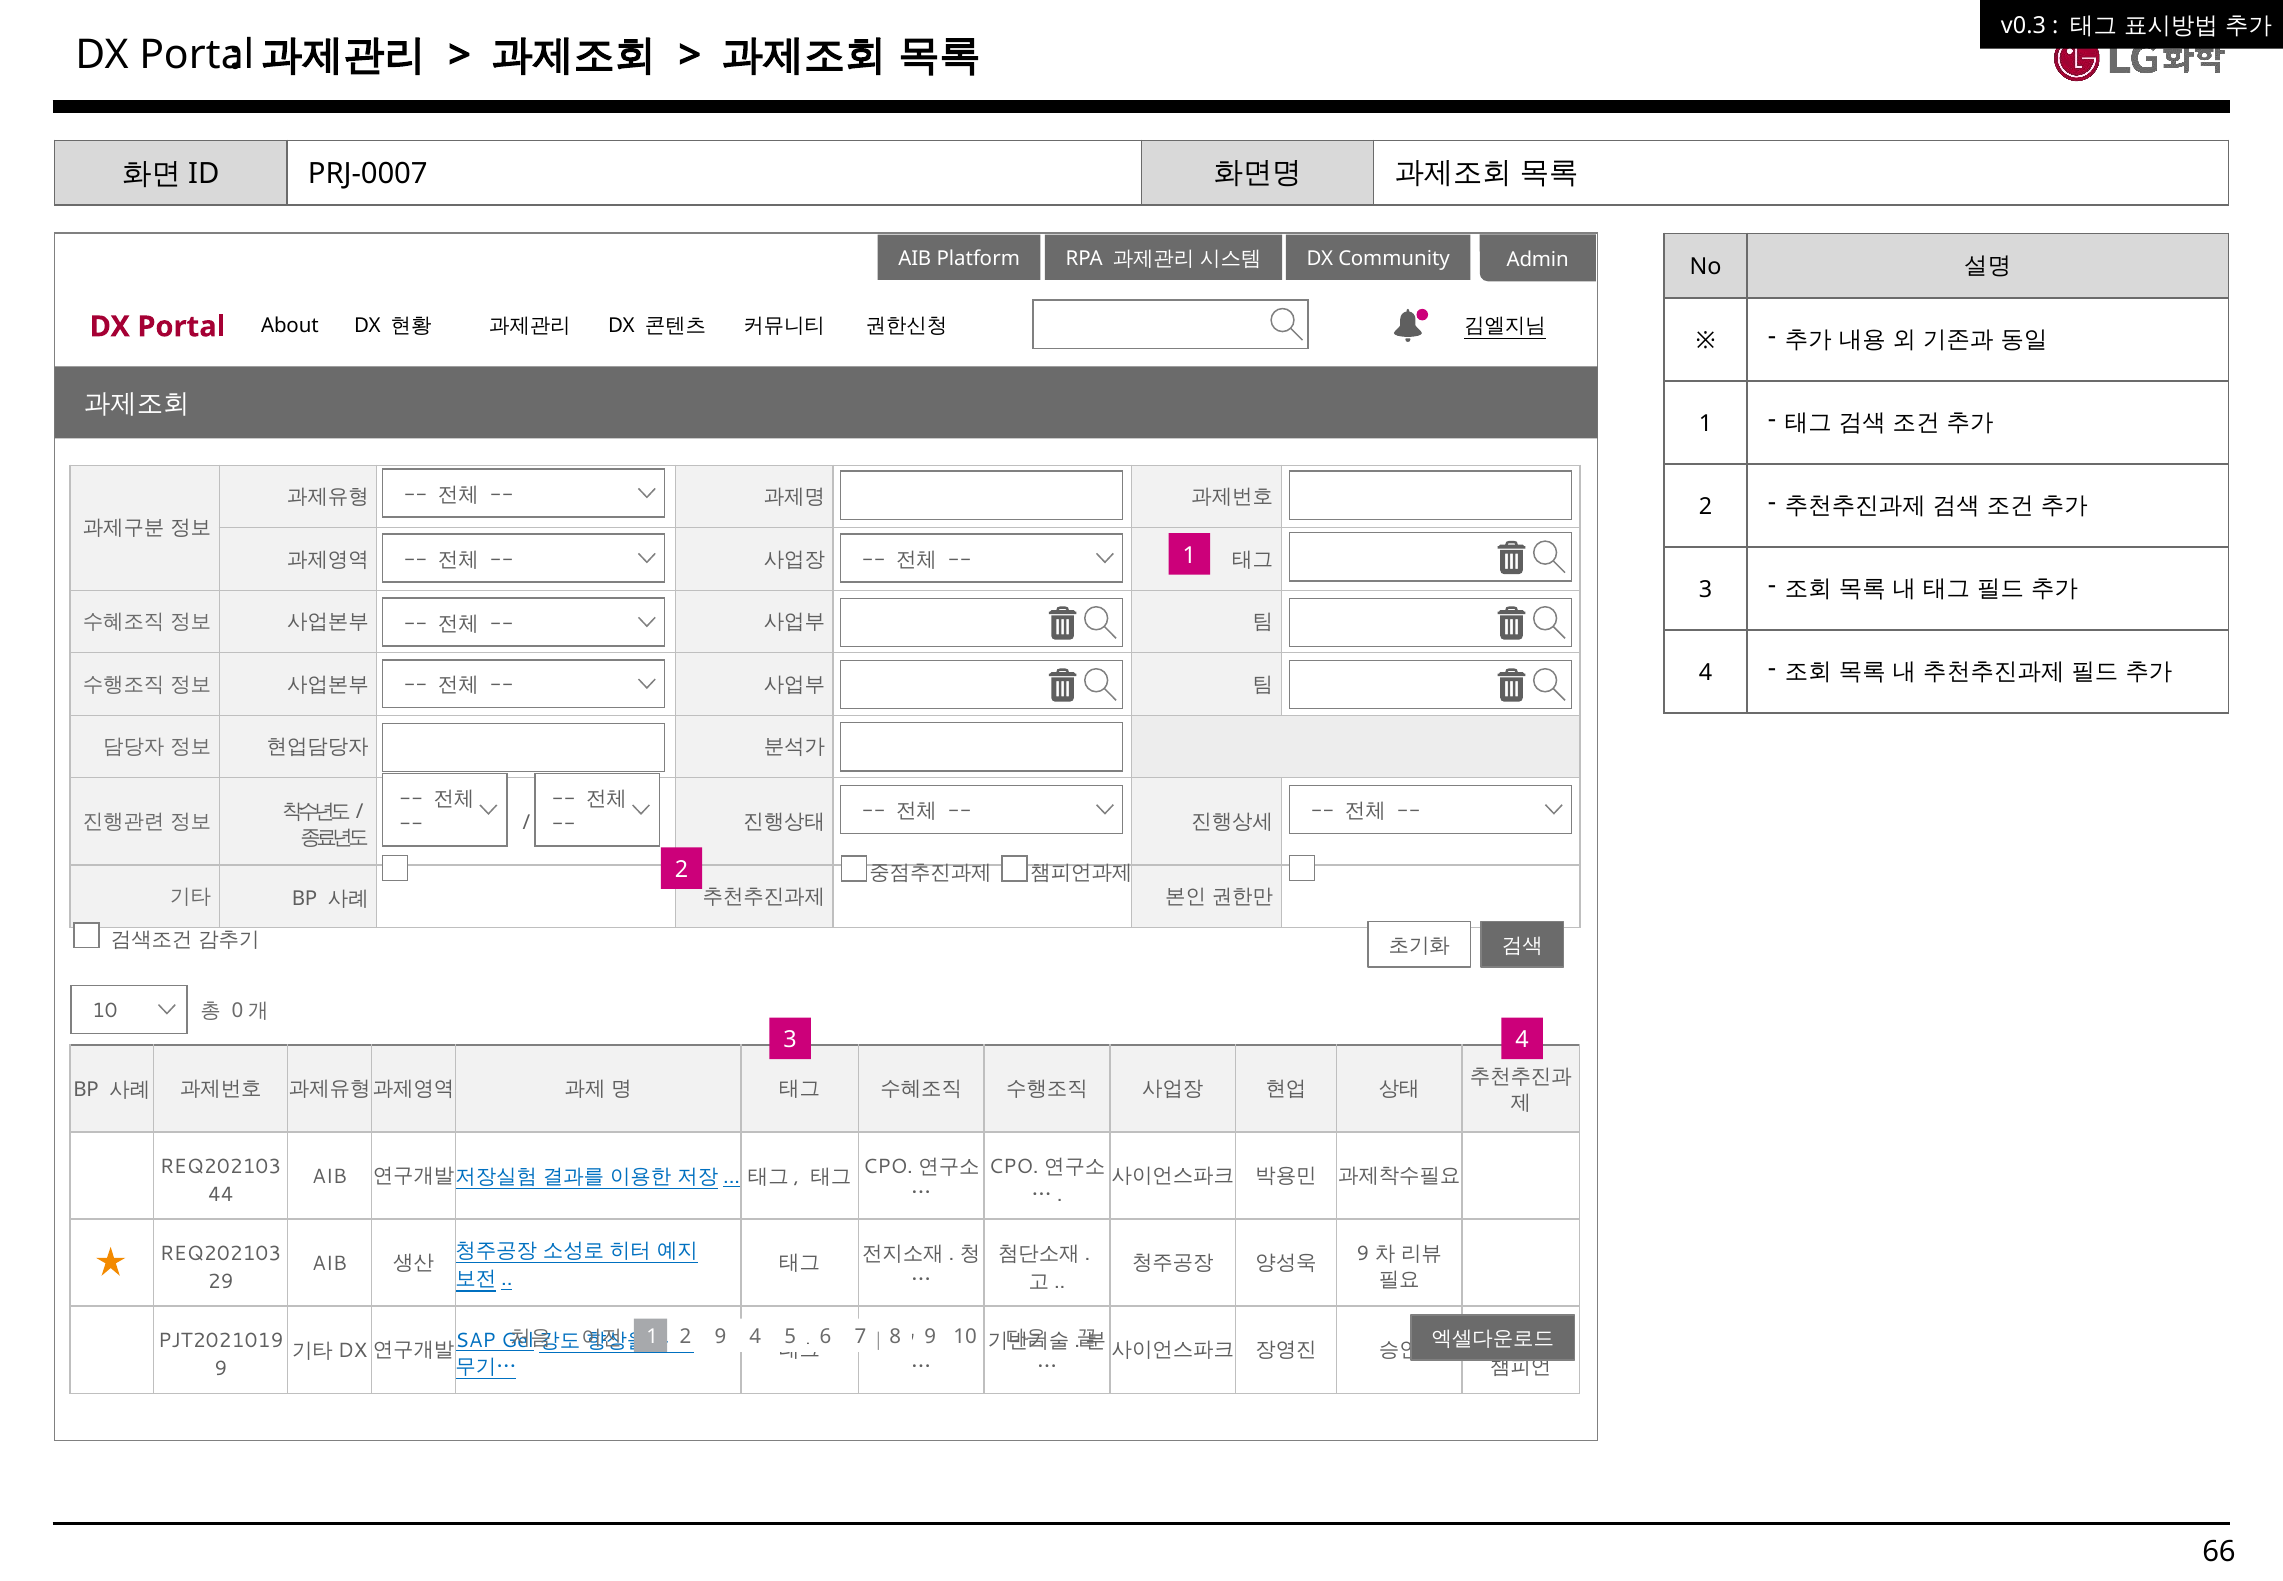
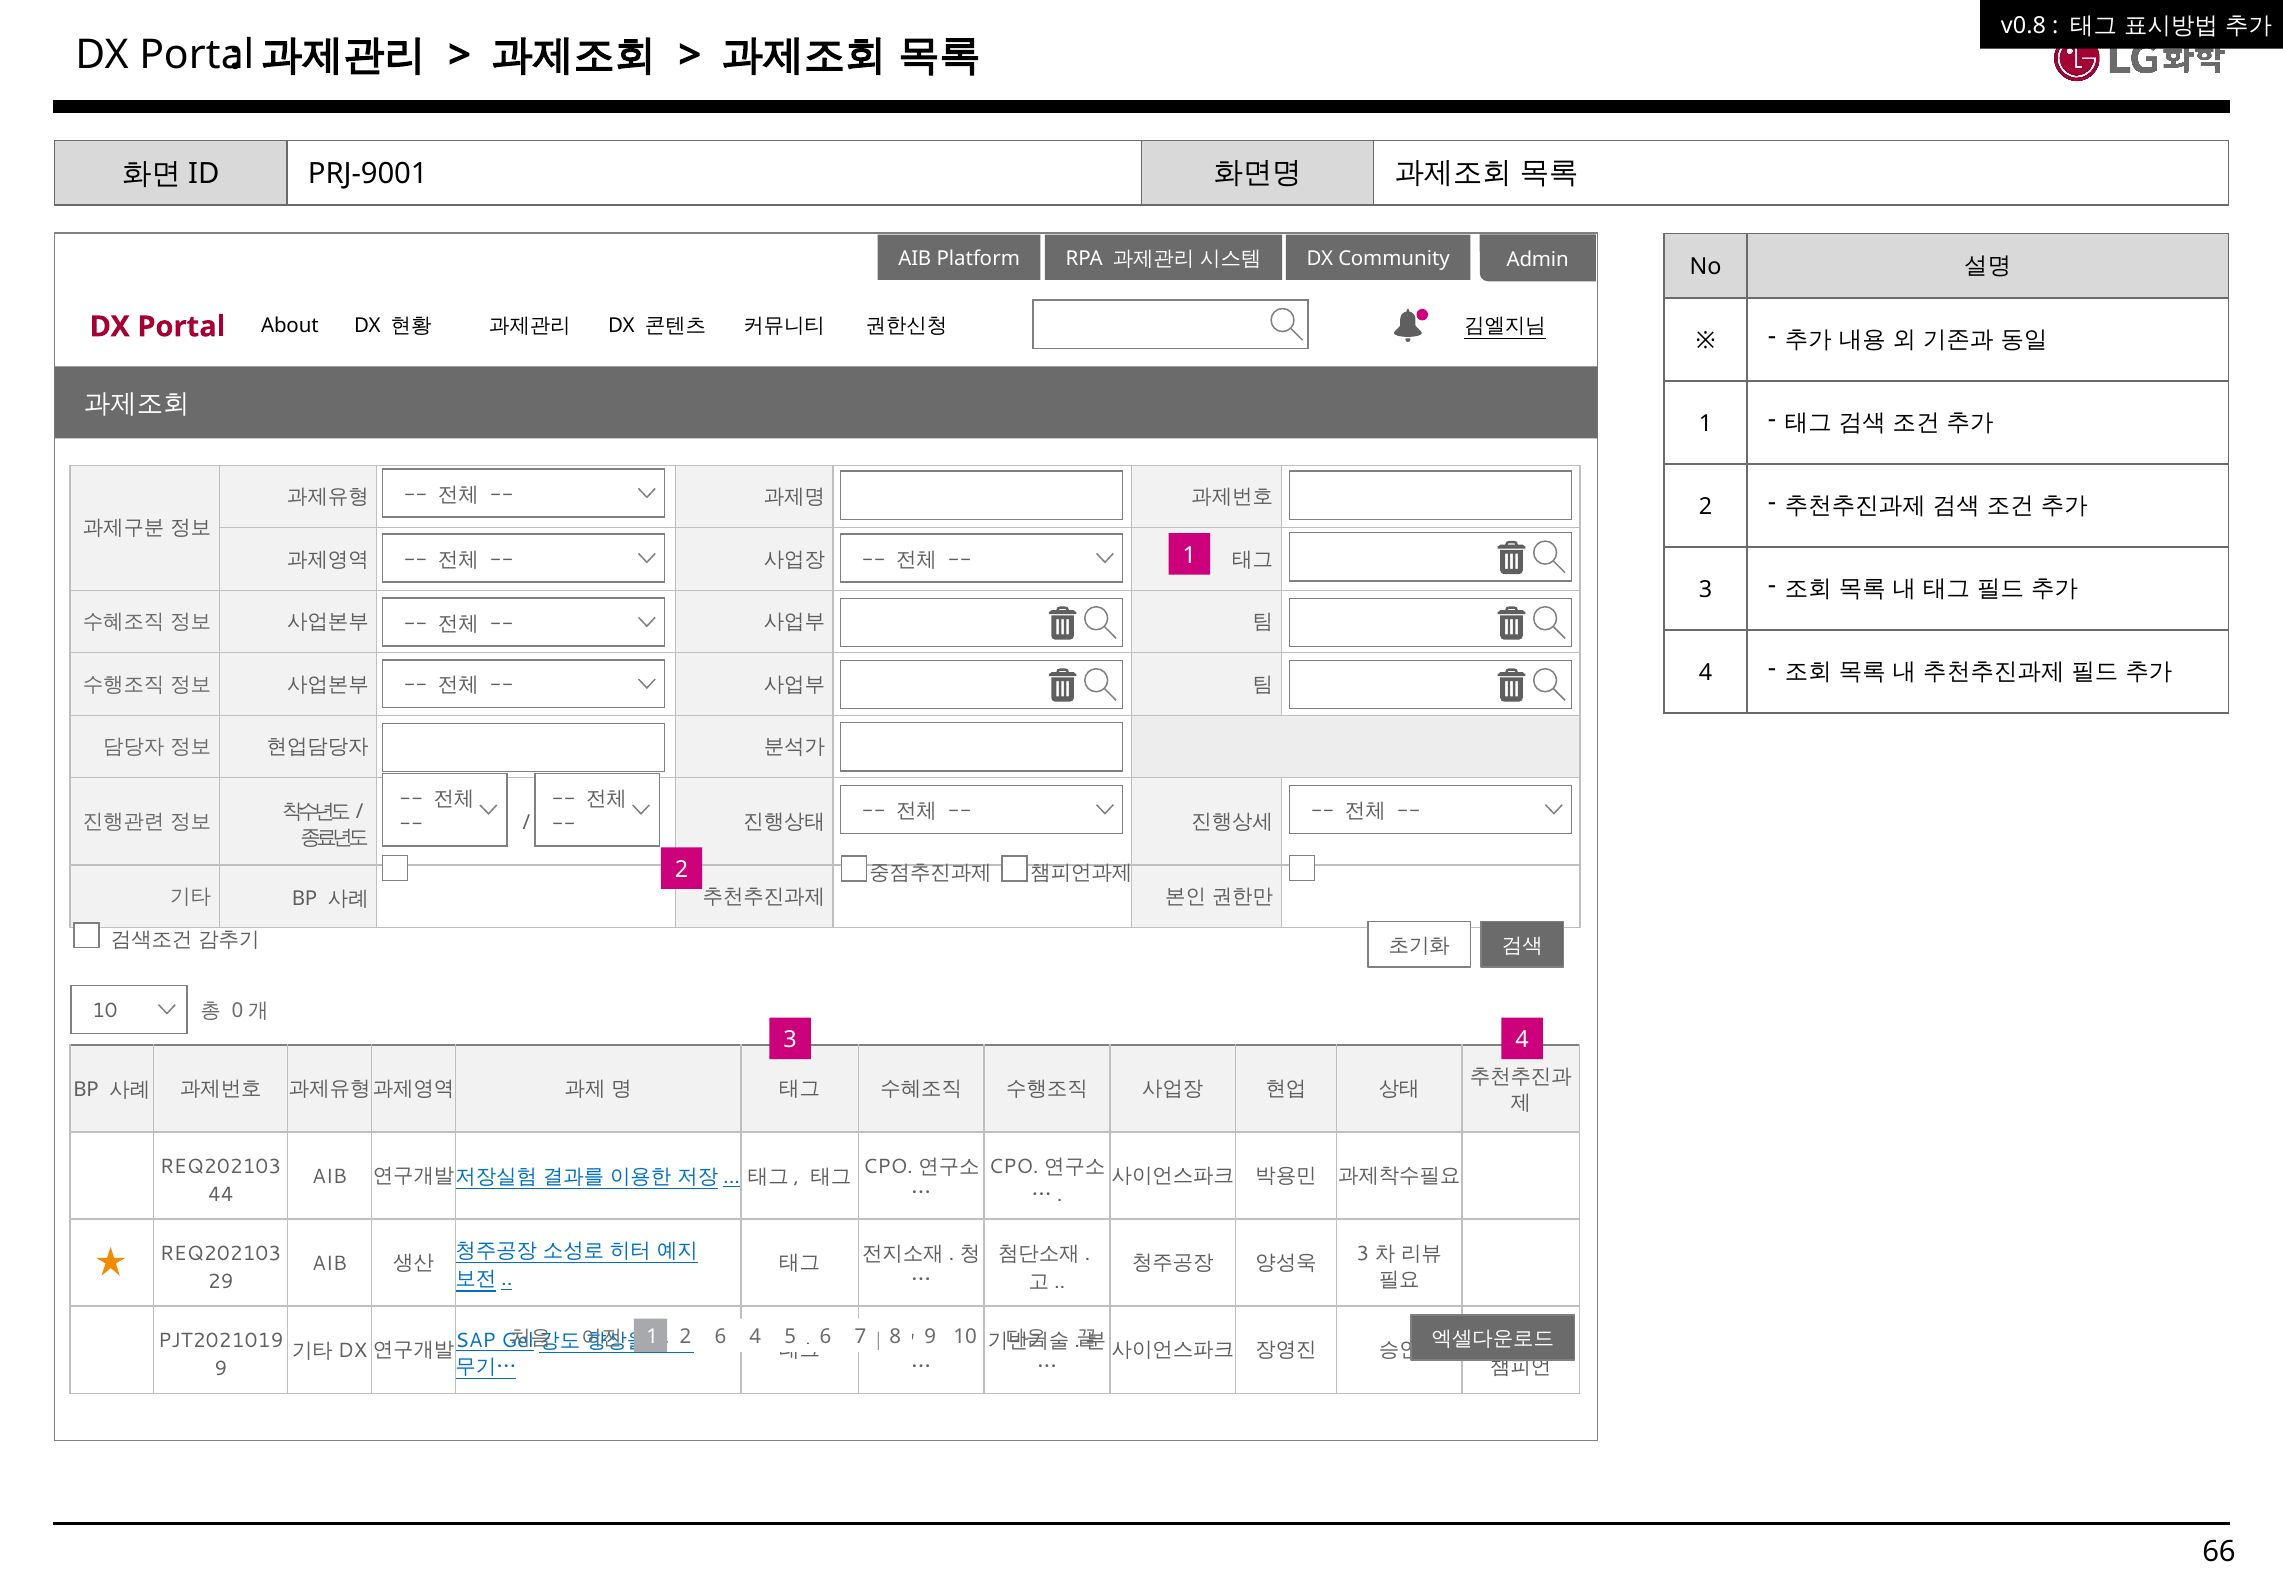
v0.3: v0.3 -> v0.8
PRJ-0007: PRJ-0007 -> PRJ-9001
9 at (1363, 1253): 9 -> 3
9 at (720, 1336): 9 -> 6
